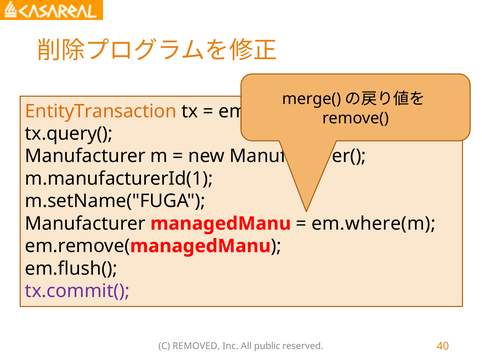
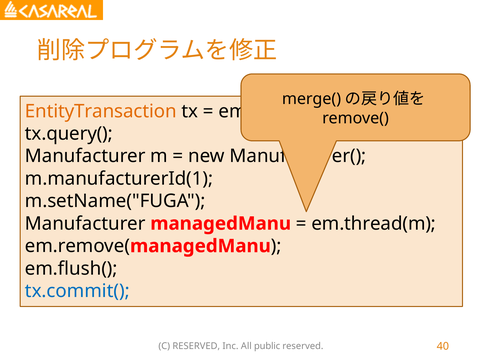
em.where(m: em.where(m -> em.thread(m
tx.commit( colour: purple -> blue
C REMOVED: REMOVED -> RESERVED
